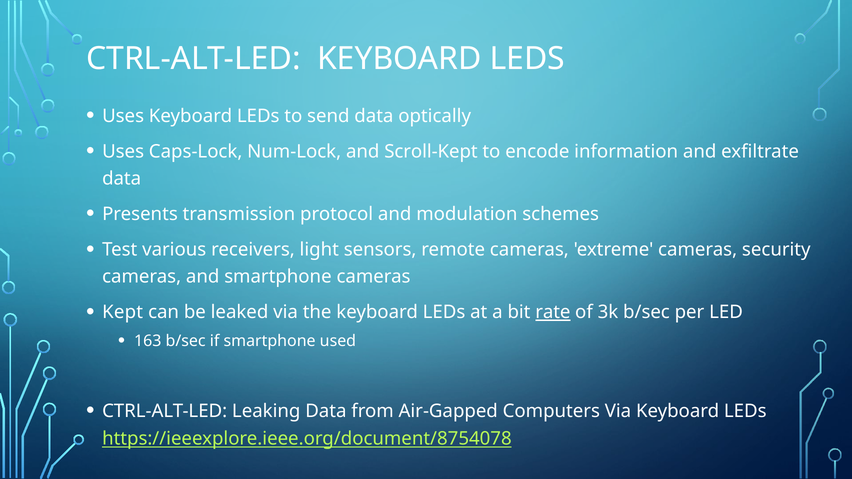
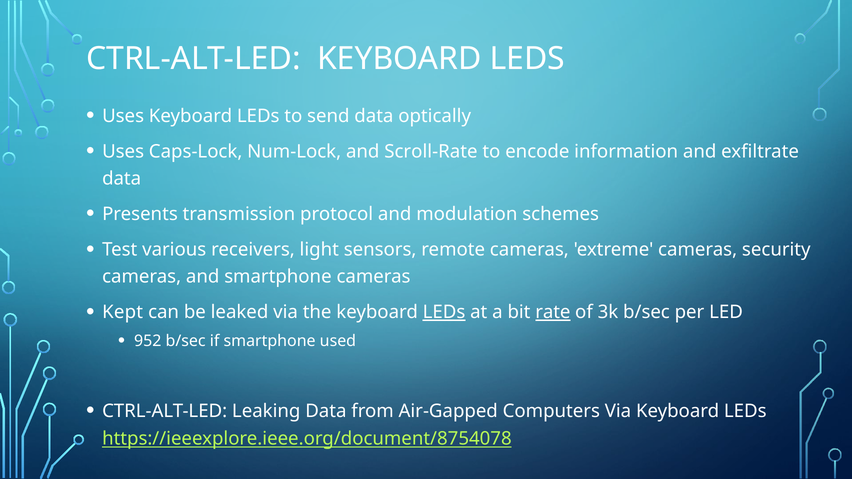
Scroll-Kept: Scroll-Kept -> Scroll-Rate
LEDs at (444, 312) underline: none -> present
163: 163 -> 952
